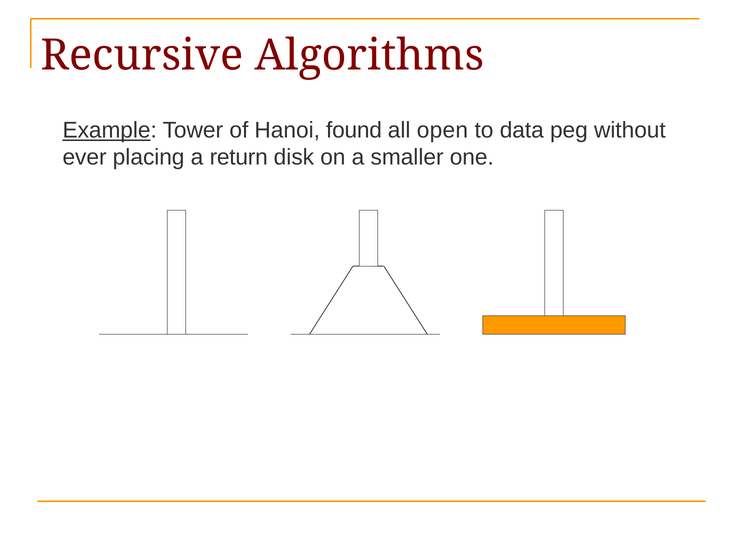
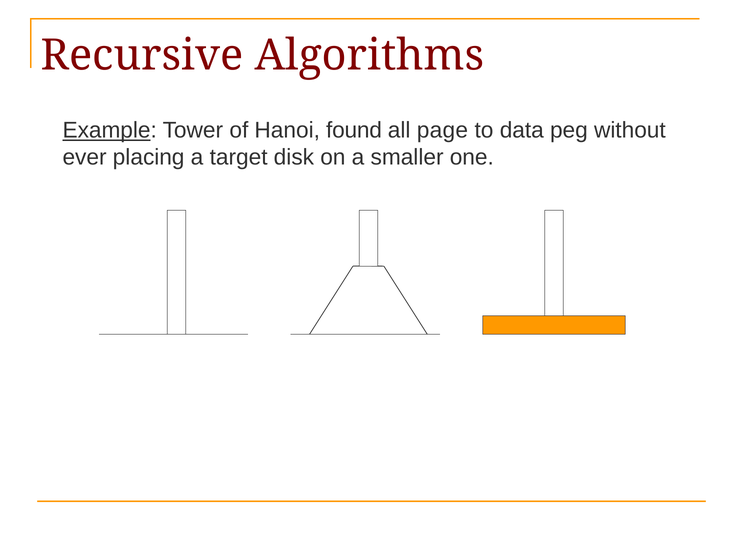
open: open -> page
return: return -> target
